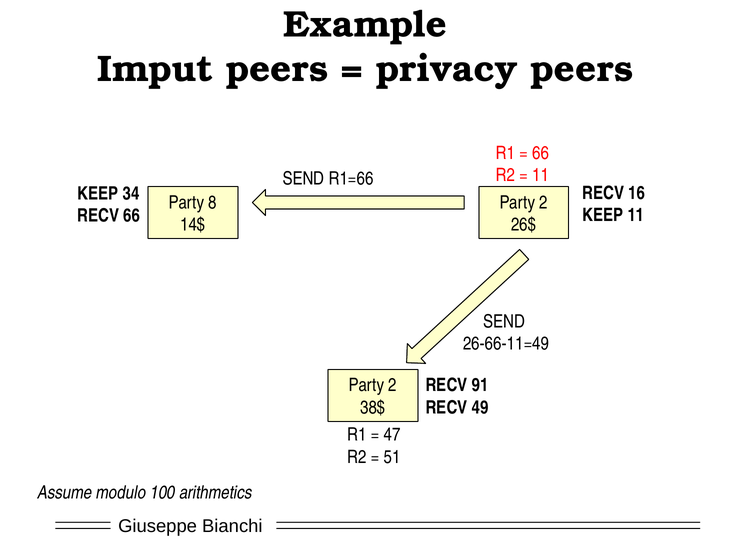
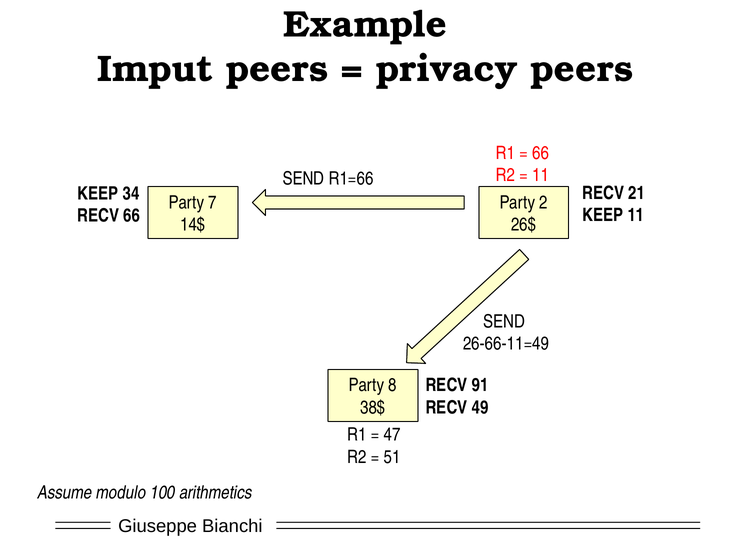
16: 16 -> 21
8: 8 -> 7
2 at (393, 385): 2 -> 8
